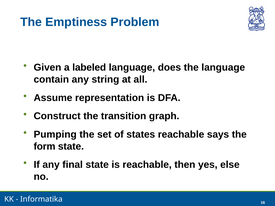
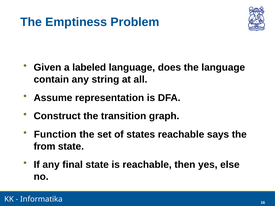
Pumping: Pumping -> Function
form: form -> from
